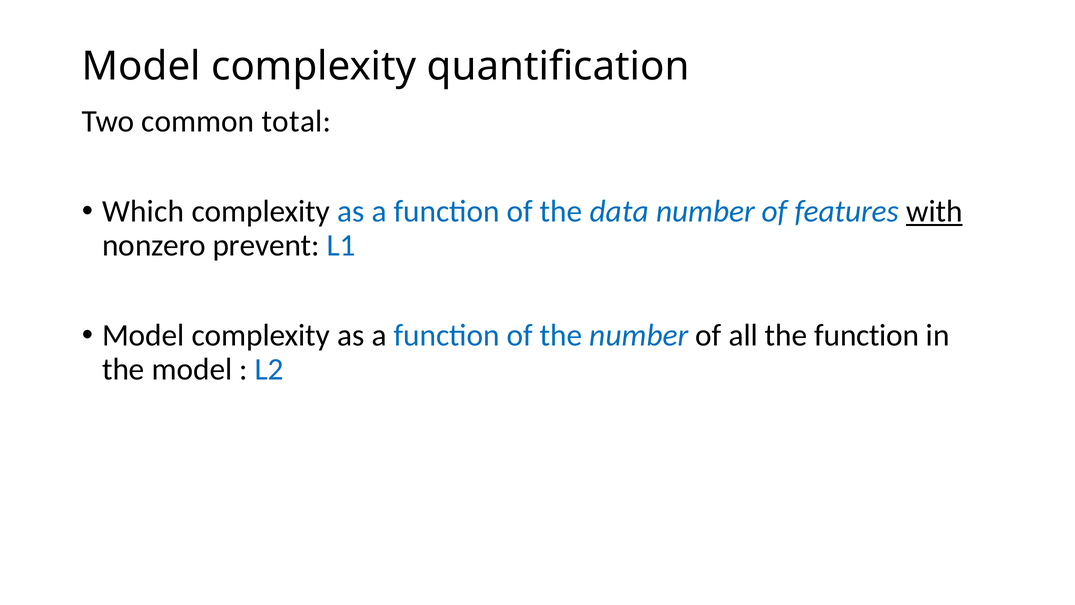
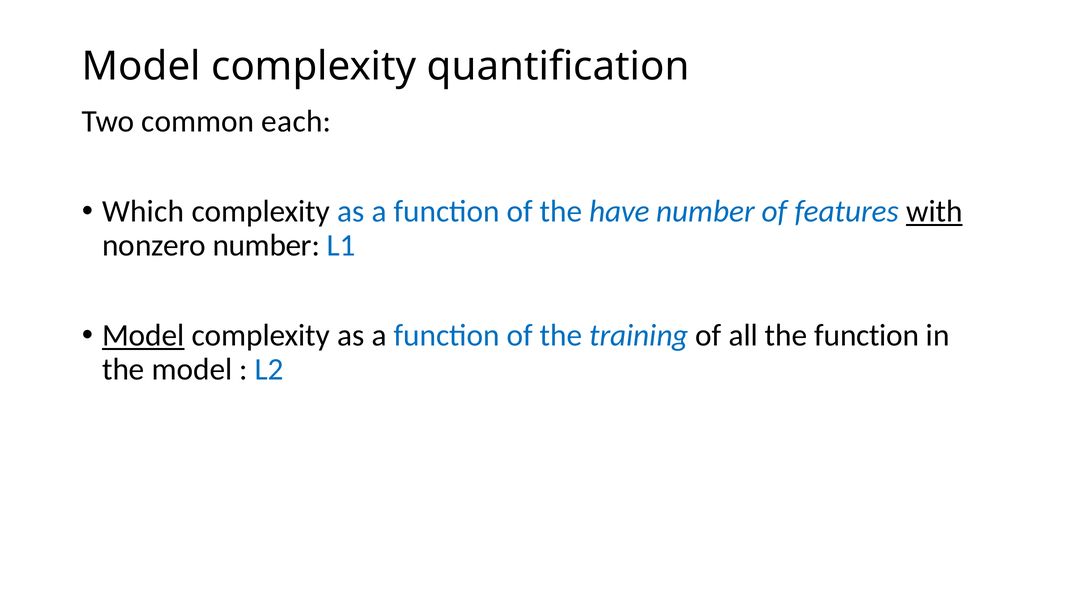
total: total -> each
data: data -> have
nonzero prevent: prevent -> number
Model at (143, 335) underline: none -> present
the number: number -> training
